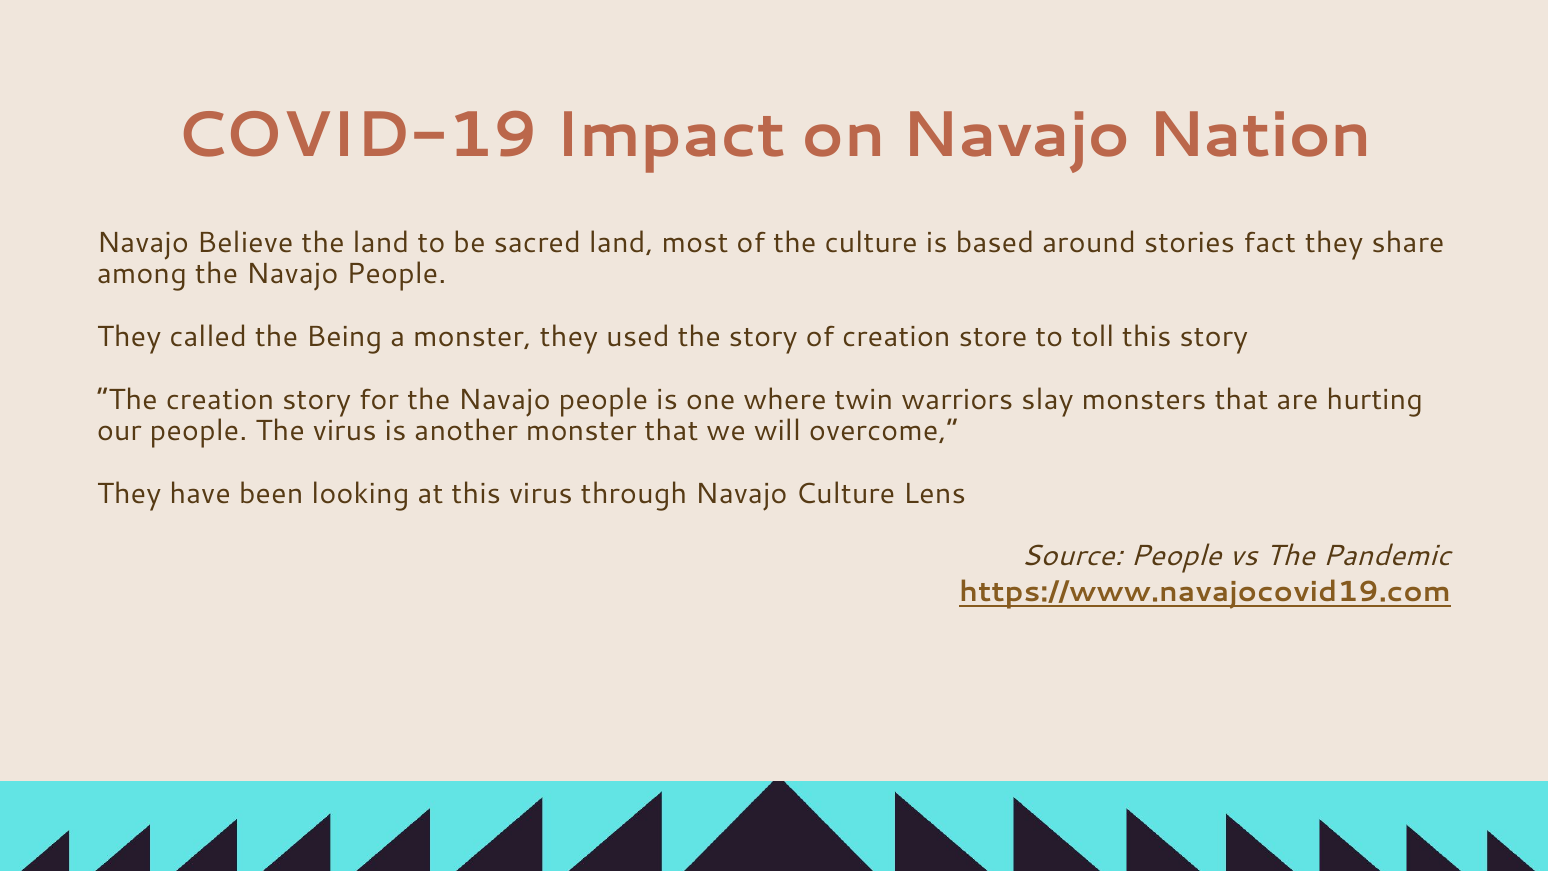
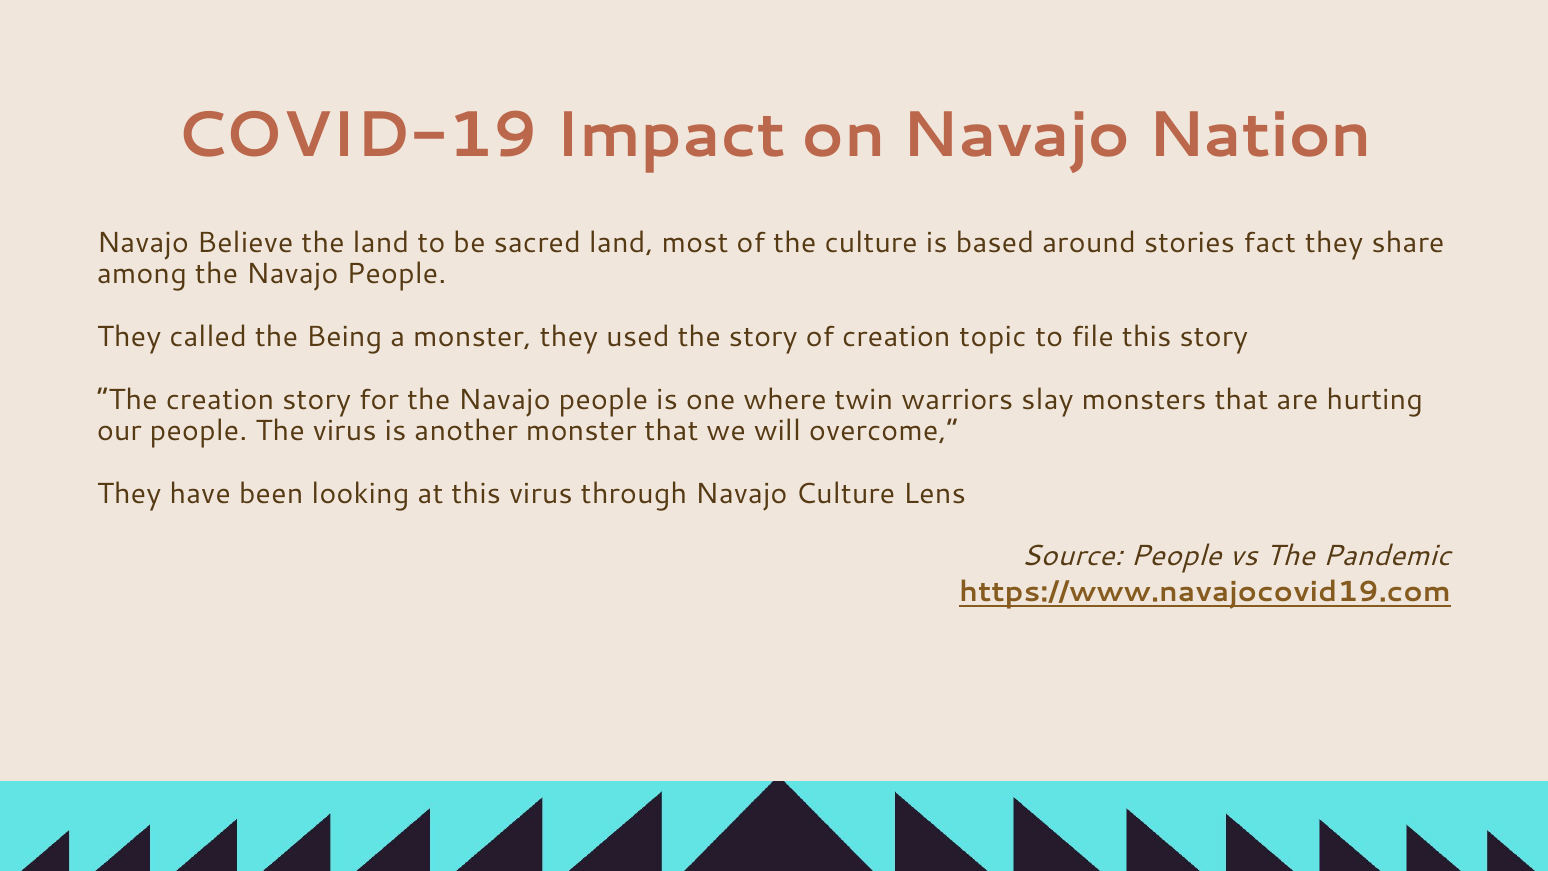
store: store -> topic
toll: toll -> file
